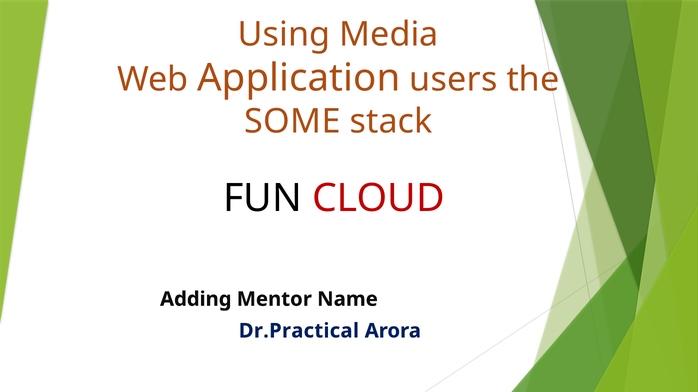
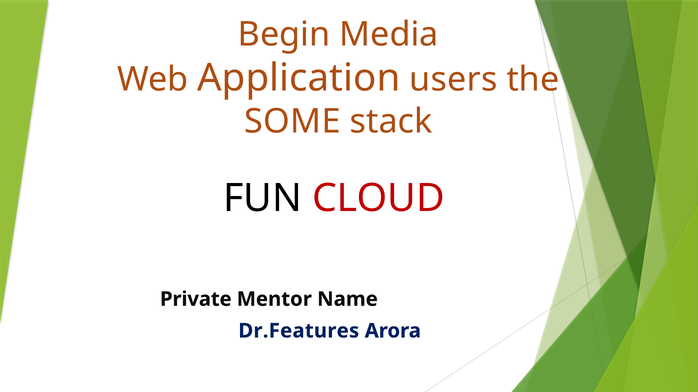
Using: Using -> Begin
Adding: Adding -> Private
Dr.Practical: Dr.Practical -> Dr.Features
